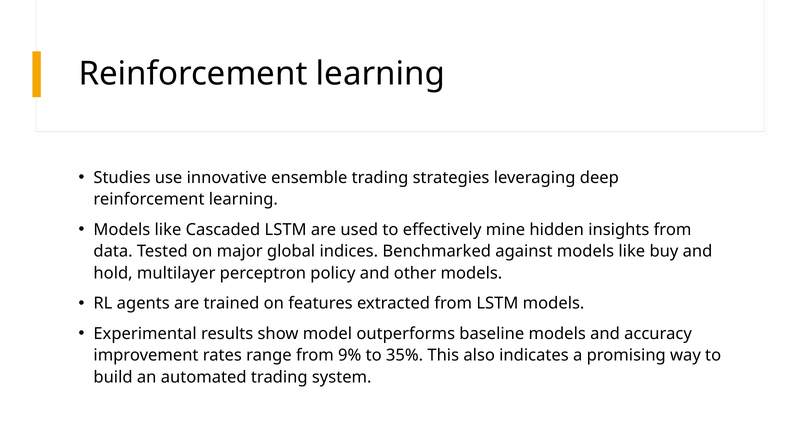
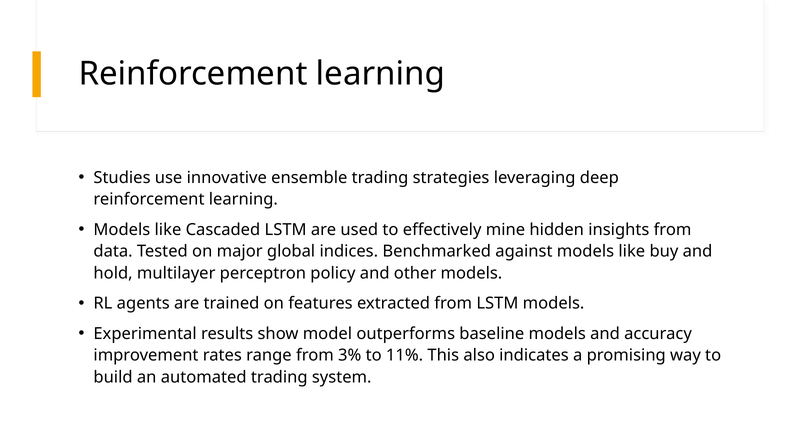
9%: 9% -> 3%
35%: 35% -> 11%
